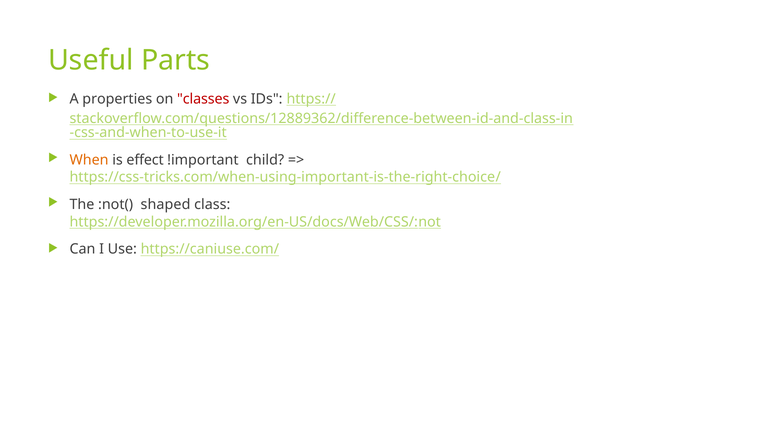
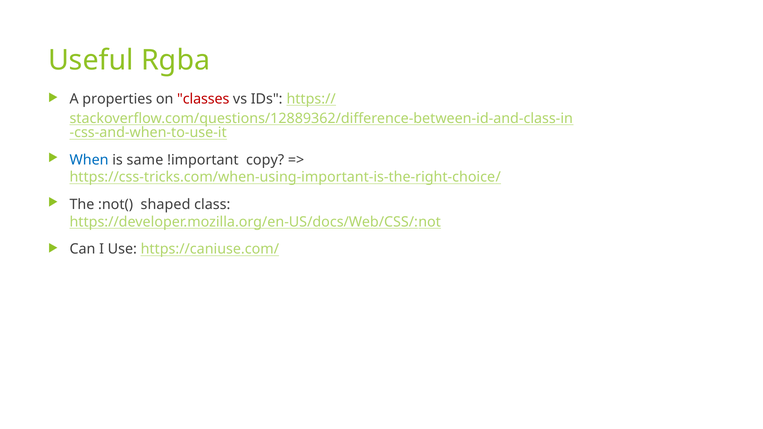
Parts: Parts -> Rgba
When colour: orange -> blue
effect: effect -> same
child: child -> copy
